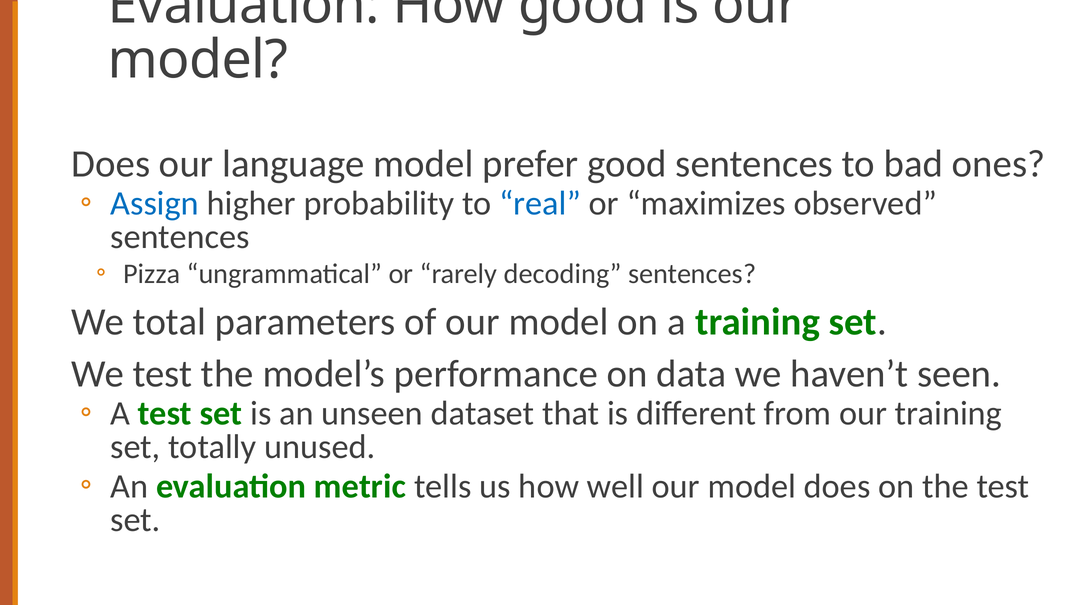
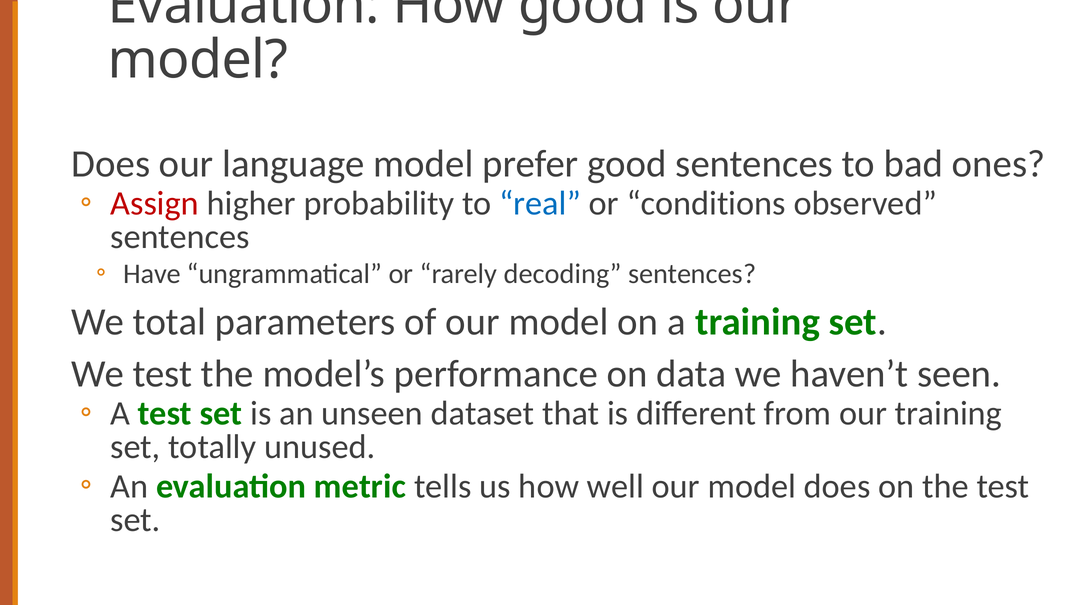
Assign colour: blue -> red
maximizes: maximizes -> conditions
Pizza: Pizza -> Have
